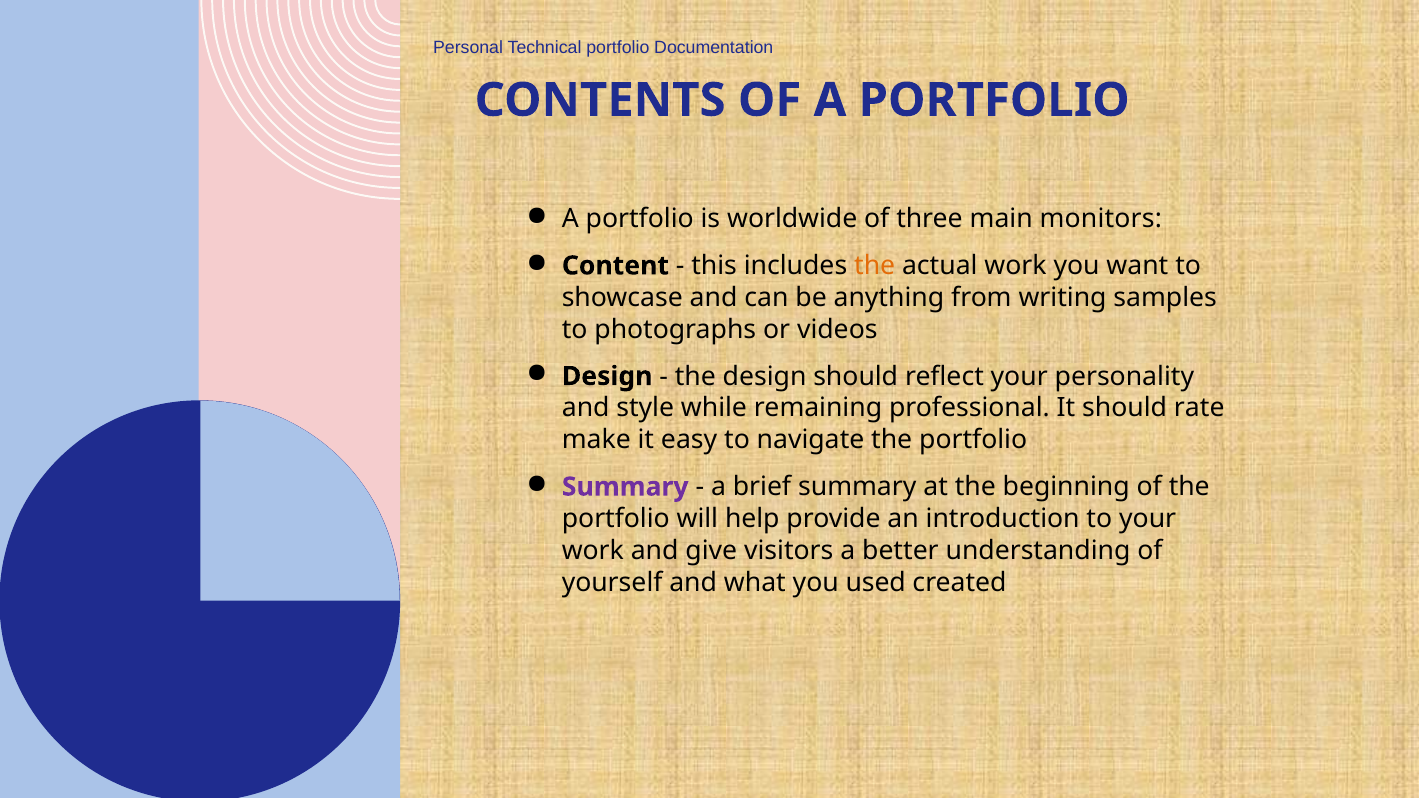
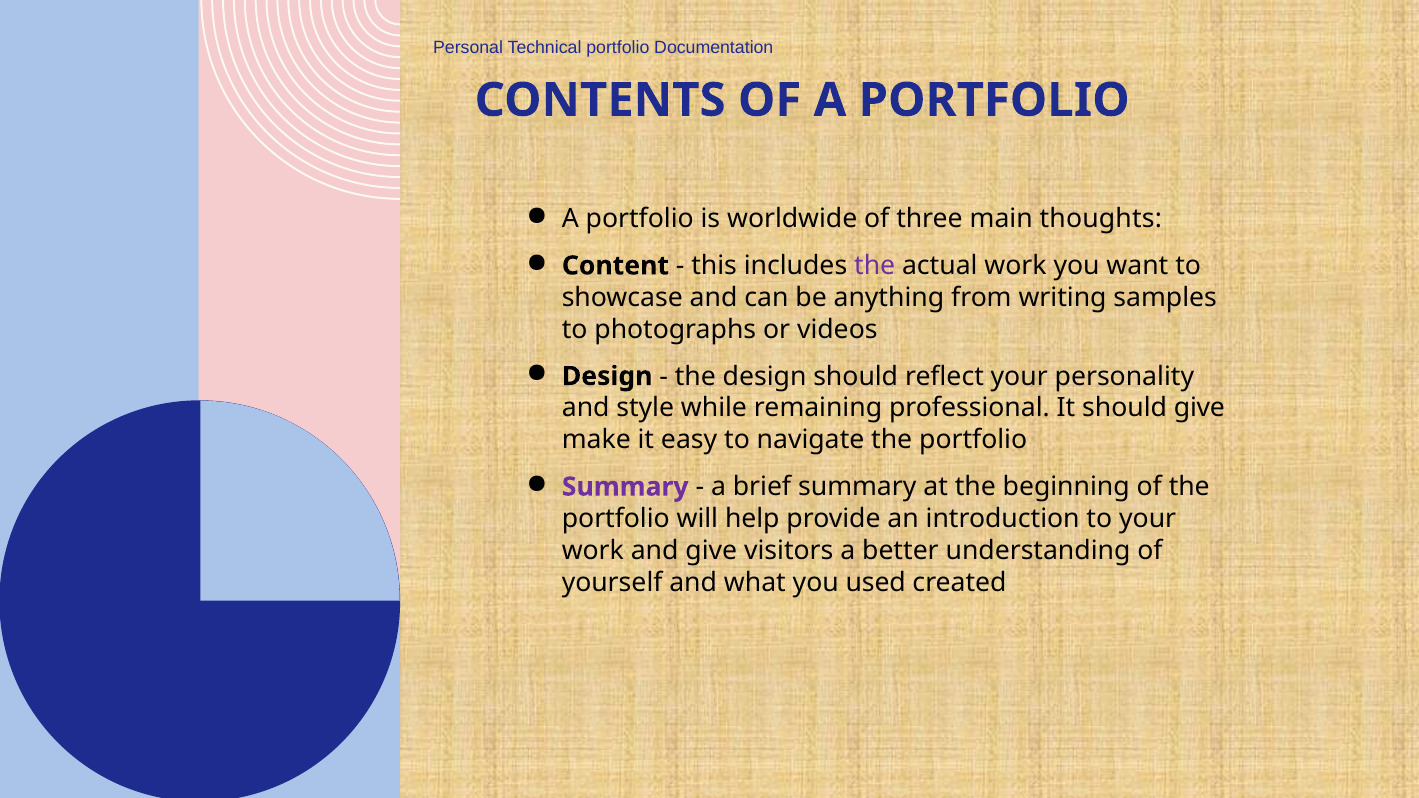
monitors: monitors -> thoughts
the at (875, 266) colour: orange -> purple
should rate: rate -> give
